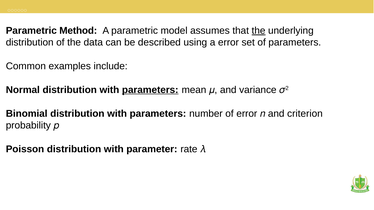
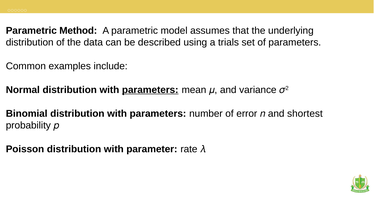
the at (259, 31) underline: present -> none
a error: error -> trials
criterion: criterion -> shortest
